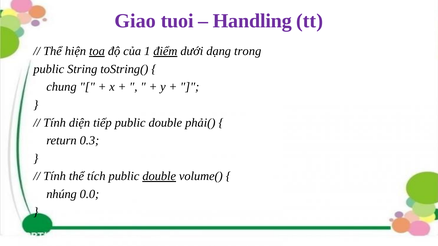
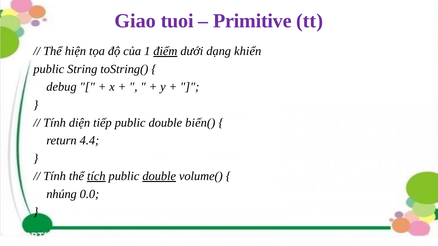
Handling: Handling -> Primitive
tọa underline: present -> none
trong: trong -> khiển
chung: chung -> debug
phải(: phải( -> biến(
0.3: 0.3 -> 4.4
tích underline: none -> present
